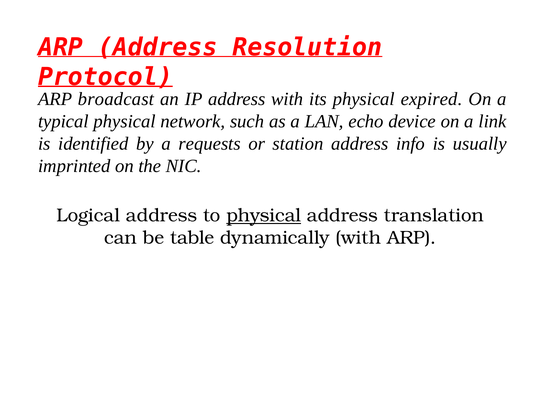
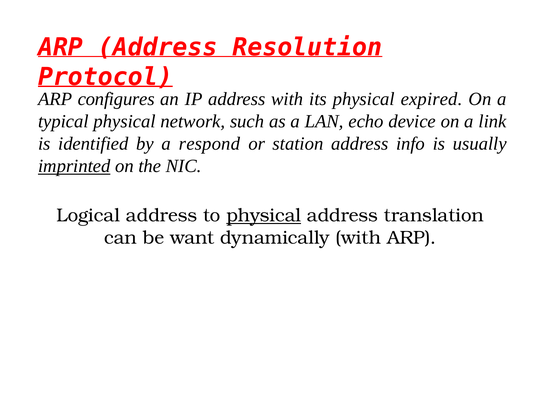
broadcast: broadcast -> configures
requests: requests -> respond
imprinted underline: none -> present
table: table -> want
